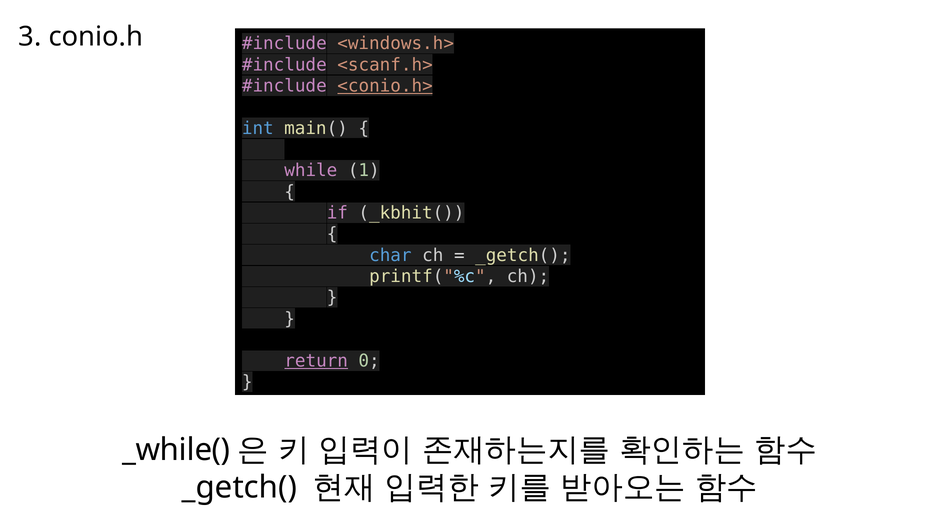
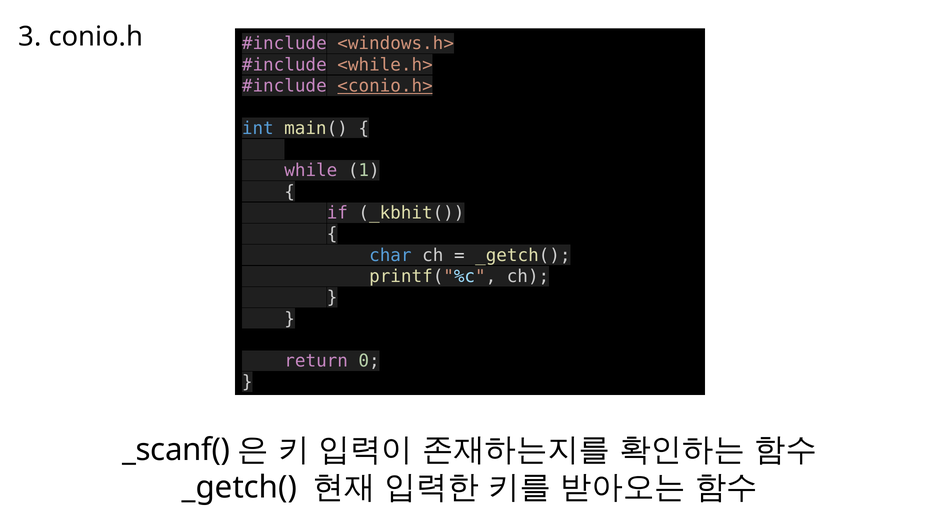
<scanf.h>: <scanf.h> -> <while.h>
return underline: present -> none
_while(: _while( -> _scanf(
